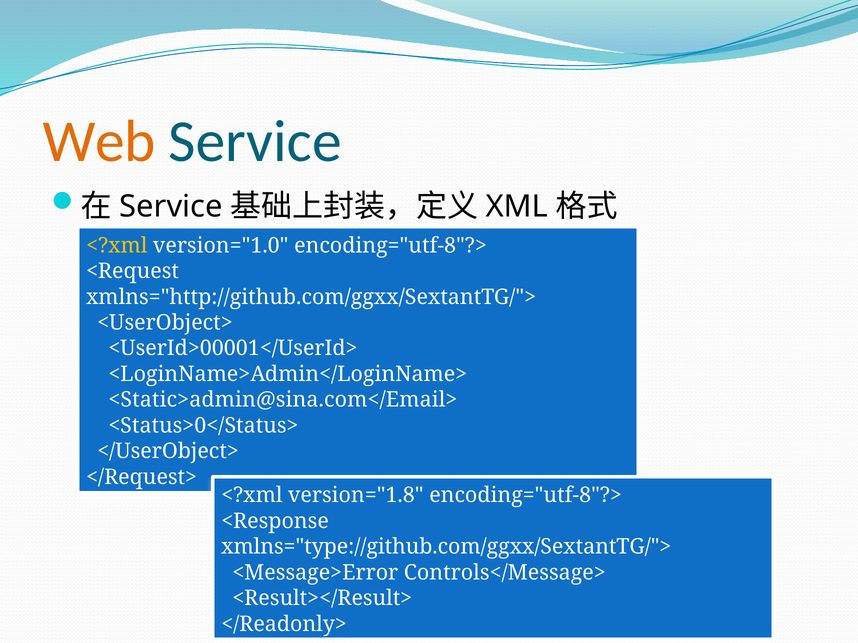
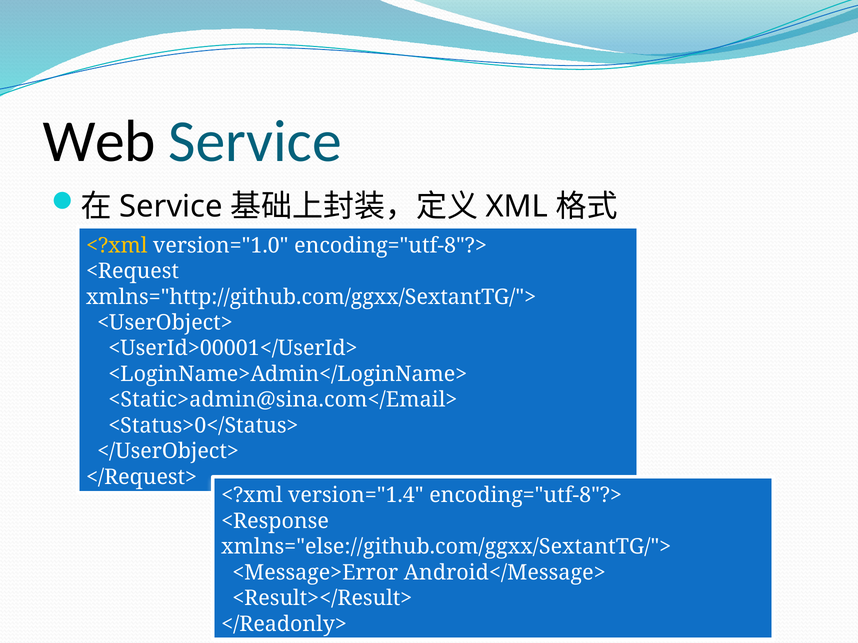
Web colour: orange -> black
version="1.8: version="1.8 -> version="1.4
xmlns="type://github.com/ggxx/SextantTG/">: xmlns="type://github.com/ggxx/SextantTG/"> -> xmlns="else://github.com/ggxx/SextantTG/">
Controls</Message>: Controls</Message> -> Android</Message>
